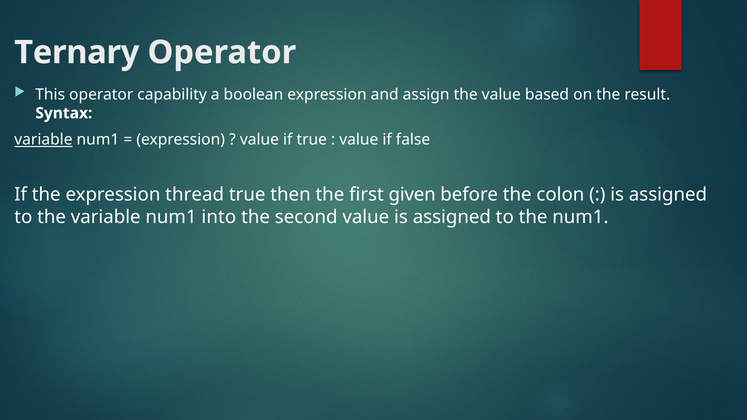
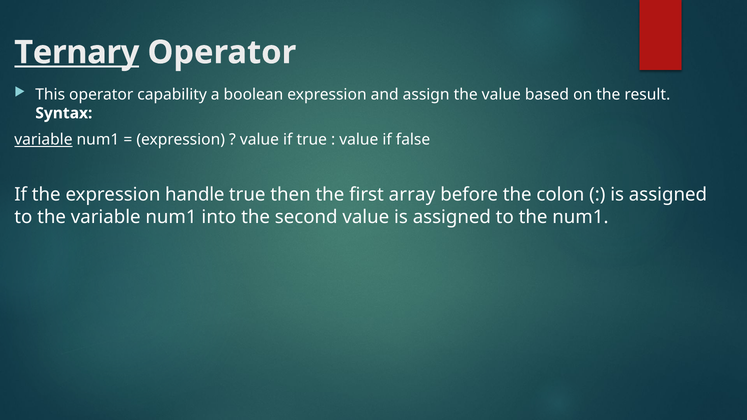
Ternary underline: none -> present
thread: thread -> handle
given: given -> array
